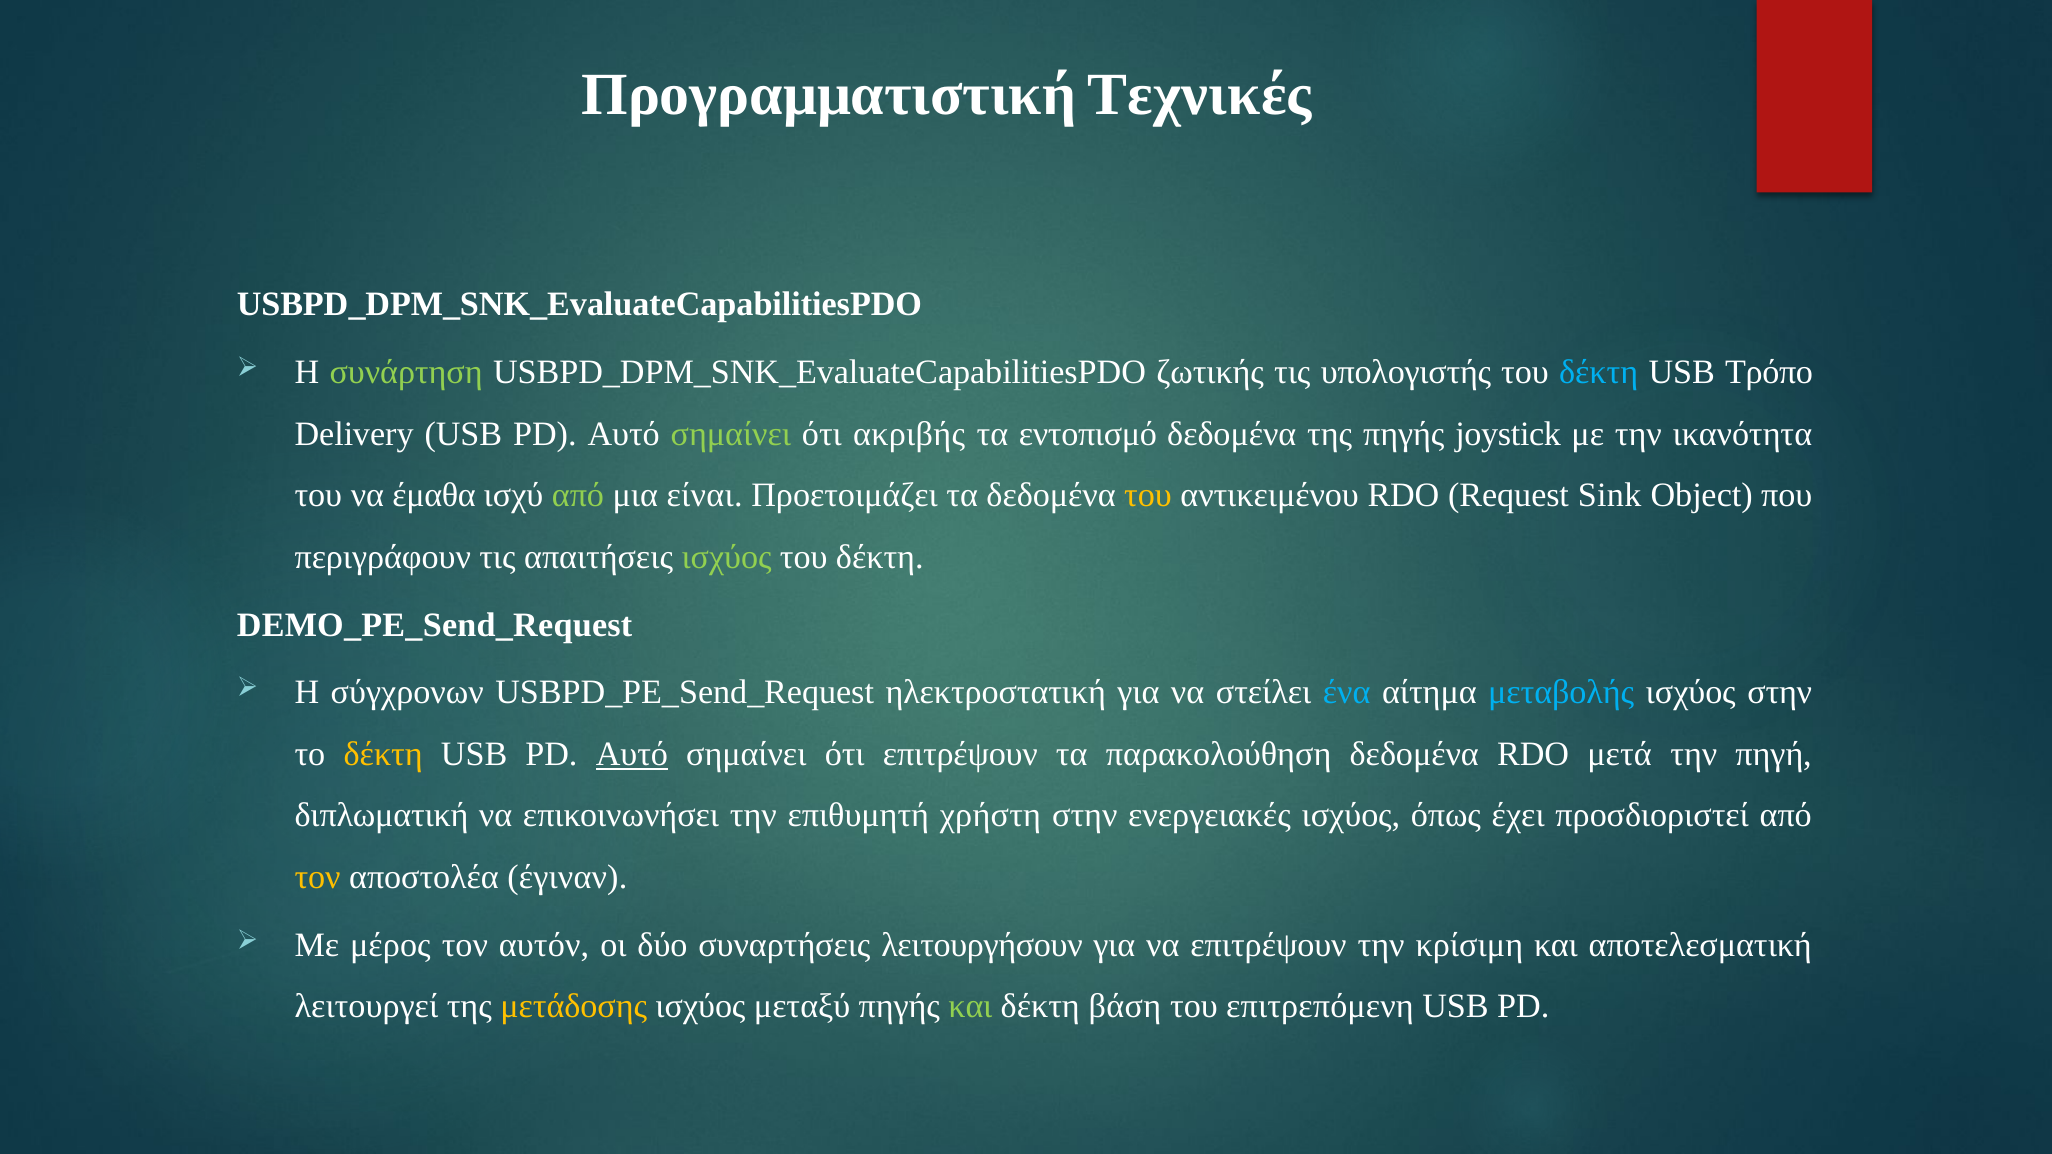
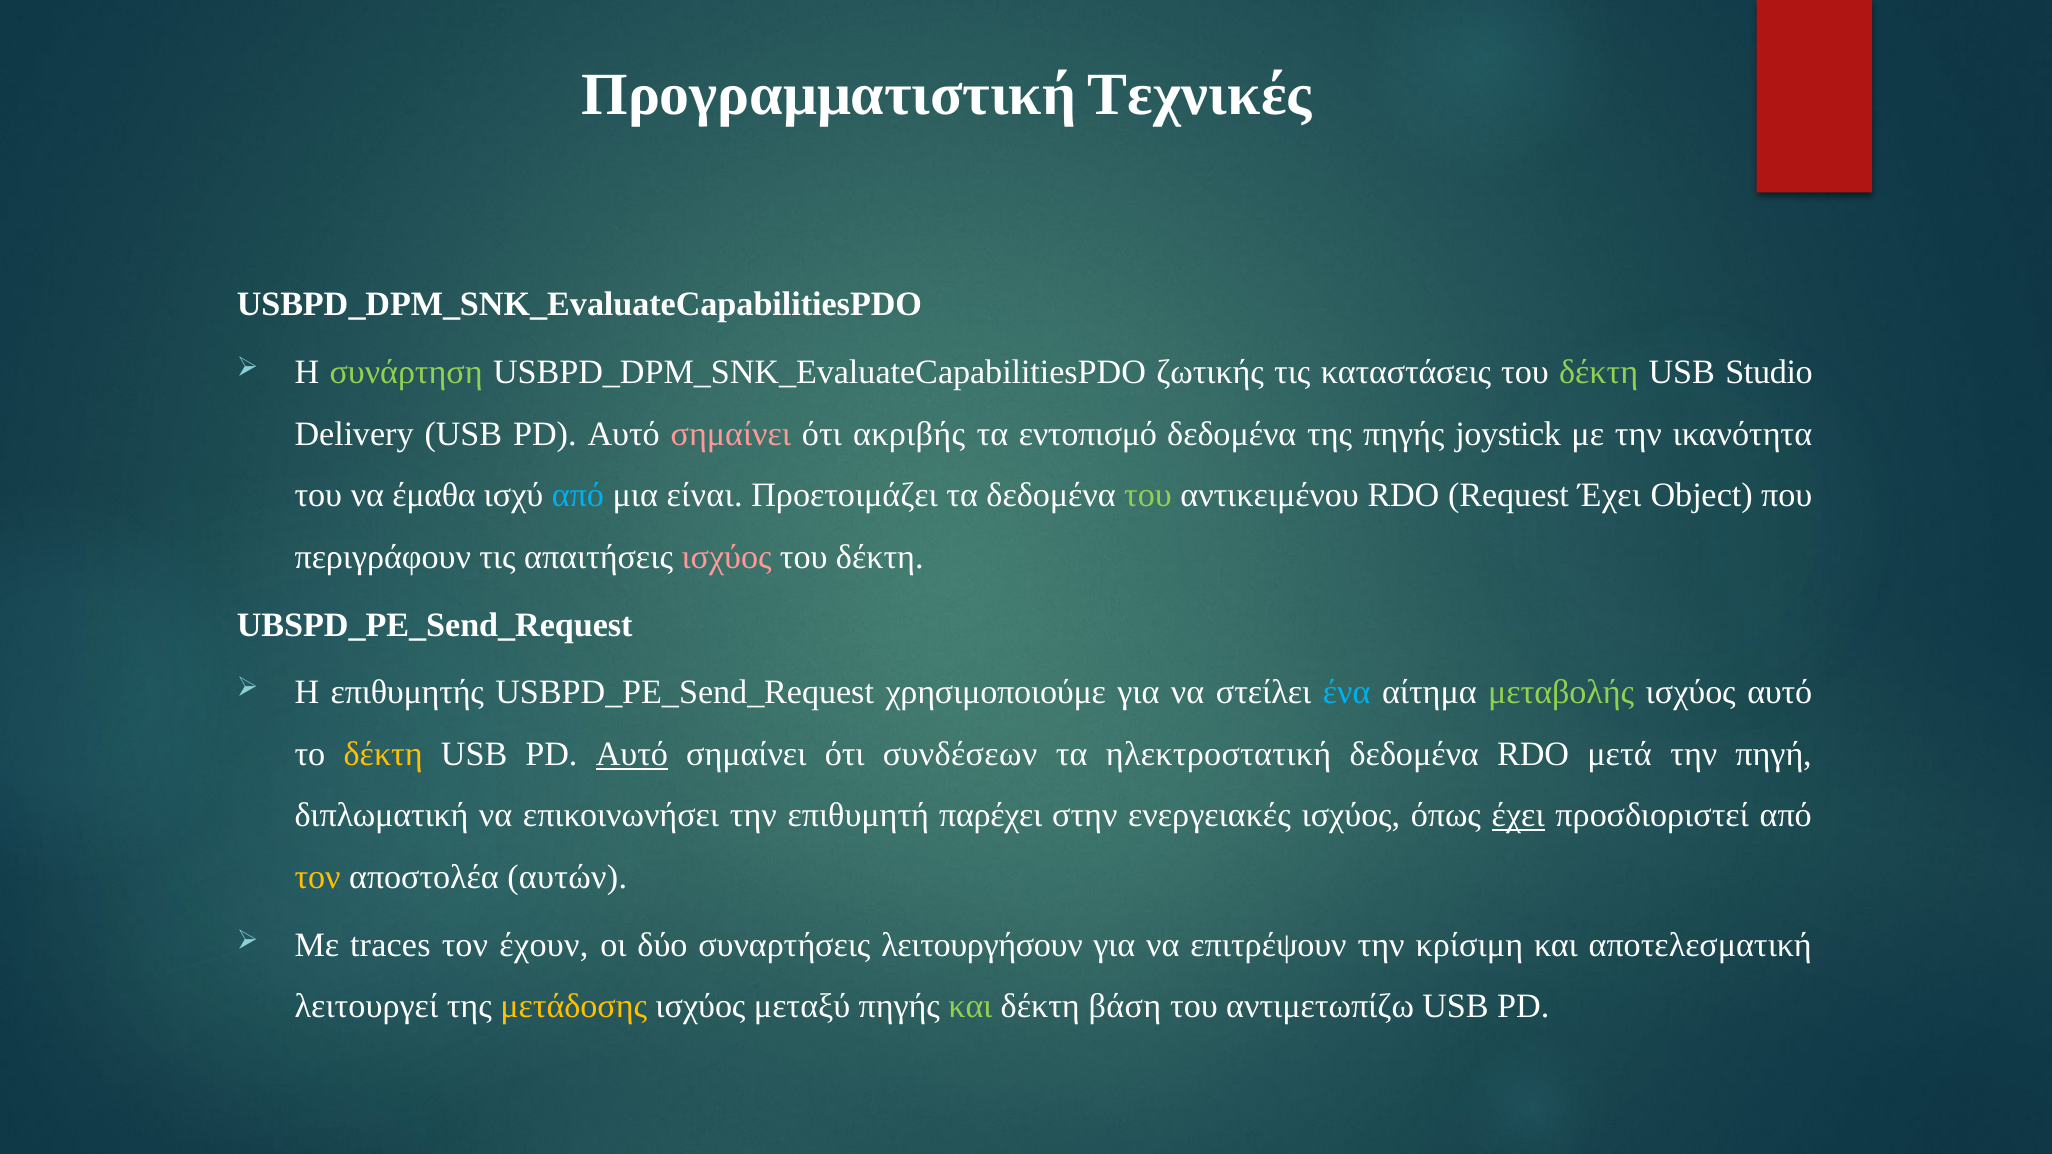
υπολογιστής: υπολογιστής -> καταστάσεις
δέκτη at (1599, 372) colour: light blue -> light green
Τρόπο: Τρόπο -> Studio
σημαίνει at (731, 434) colour: light green -> pink
από at (578, 495) colour: light green -> light blue
του at (1148, 495) colour: yellow -> light green
Request Sink: Sink -> Έχει
ισχύος at (727, 557) colour: light green -> pink
DEMO_PE_Send_Request: DEMO_PE_Send_Request -> UBSPD_PE_Send_Request
σύγχρονων: σύγχρονων -> επιθυμητής
ηλεκτροστατική: ηλεκτροστατική -> χρησιμοποιούμε
μεταβολής colour: light blue -> light green
ισχύος στην: στην -> αυτό
ότι επιτρέψουν: επιτρέψουν -> συνδέσεων
παρακολούθηση: παρακολούθηση -> ηλεκτροστατική
χρήστη: χρήστη -> παρέχει
έχει at (1518, 816) underline: none -> present
έγιναν: έγιναν -> αυτών
μέρος: μέρος -> traces
αυτόν: αυτόν -> έχουν
επιτρεπόμενη: επιτρεπόμενη -> αντιμετωπίζω
